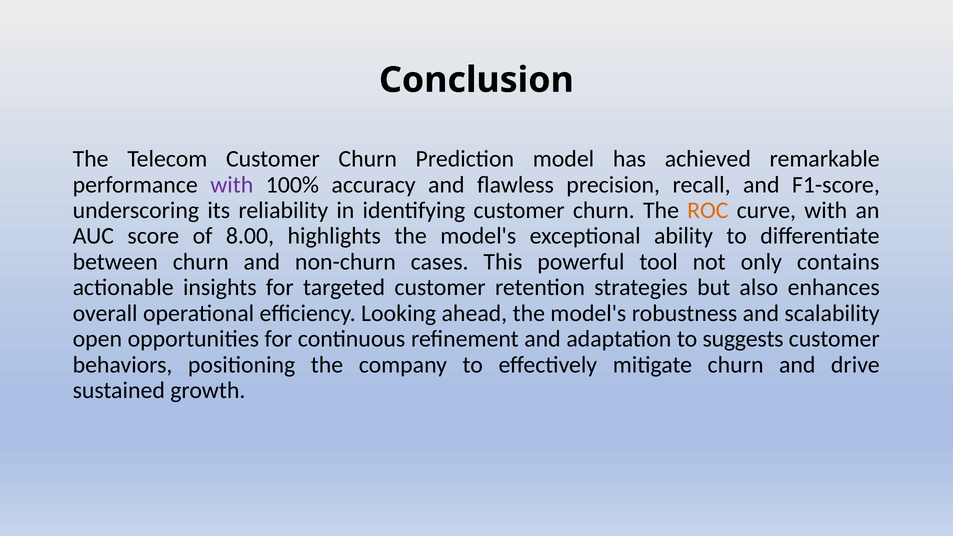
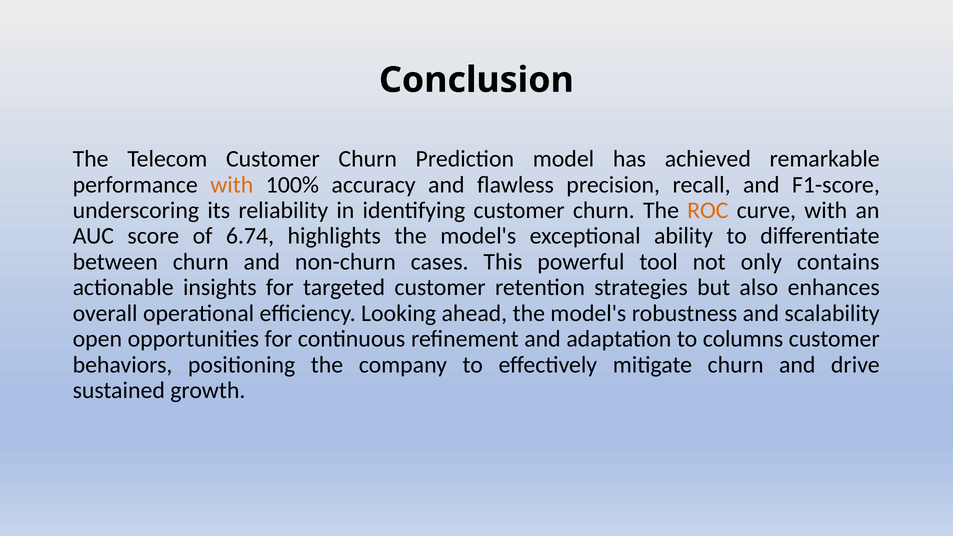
with at (232, 185) colour: purple -> orange
8.00: 8.00 -> 6.74
suggests: suggests -> columns
